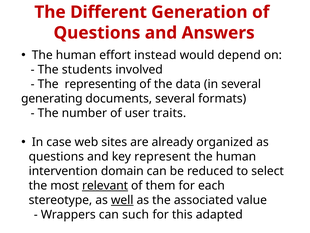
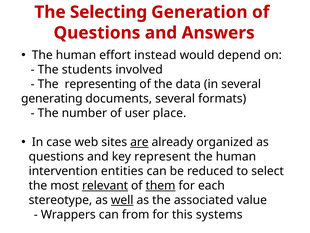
Different: Different -> Selecting
traits: traits -> place
are underline: none -> present
domain: domain -> entities
them underline: none -> present
such: such -> from
adapted: adapted -> systems
